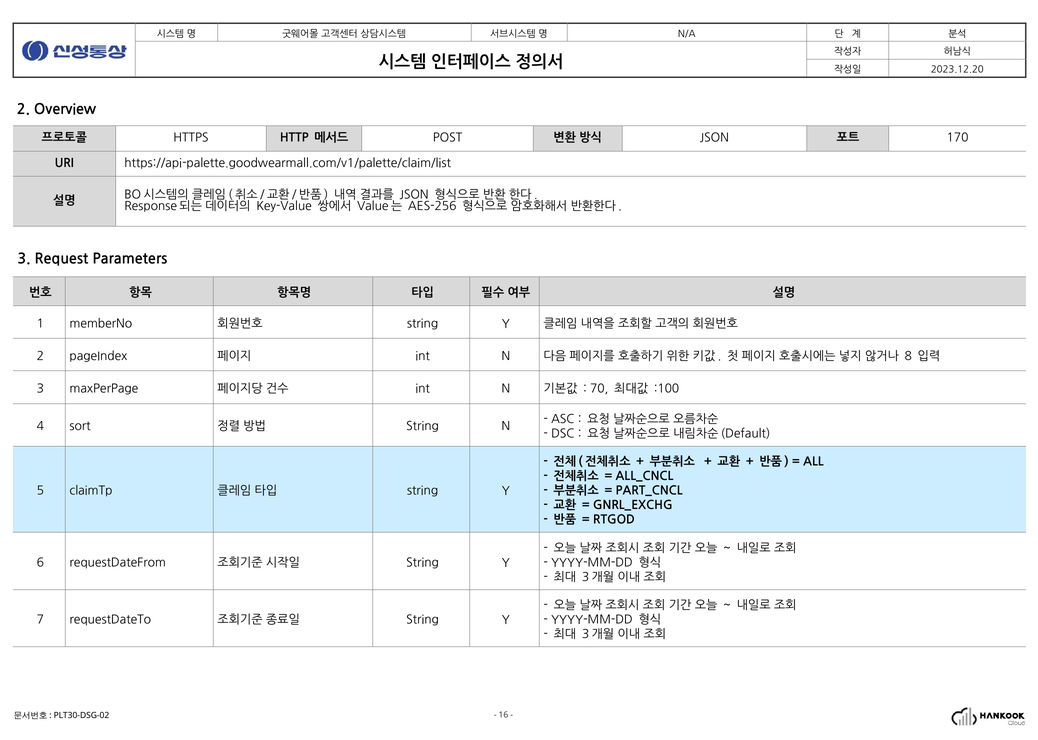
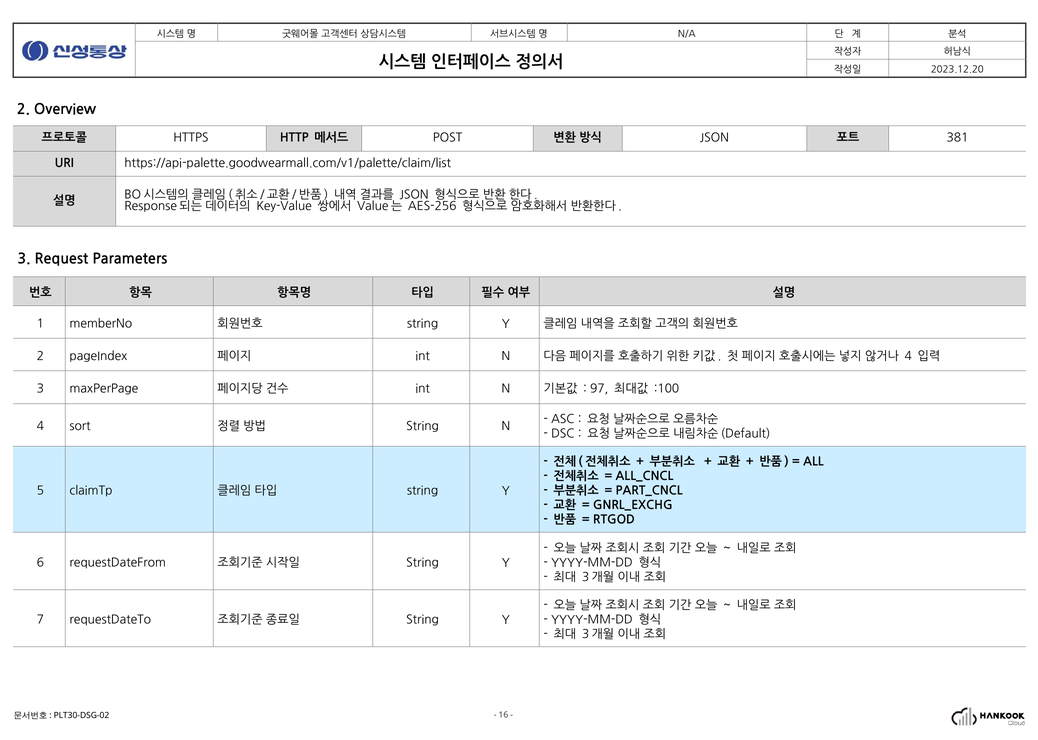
170: 170 -> 381
8 at (908, 356): 8 -> 4
70: 70 -> 97
